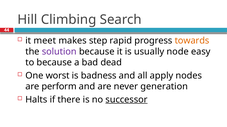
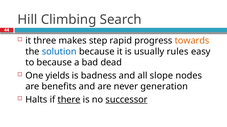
meet: meet -> three
solution colour: purple -> blue
node: node -> rules
worst: worst -> yields
apply: apply -> slope
perform: perform -> benefits
there underline: none -> present
